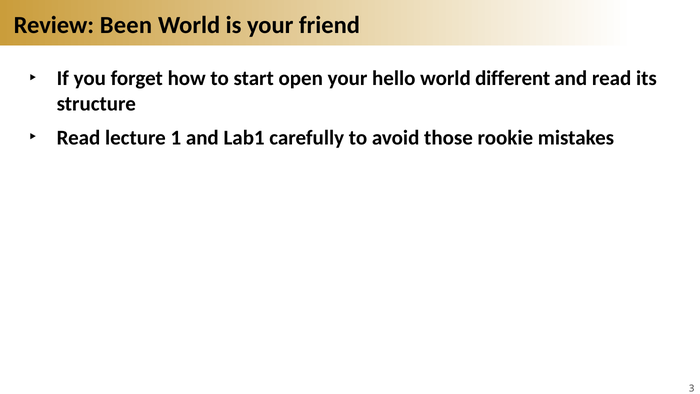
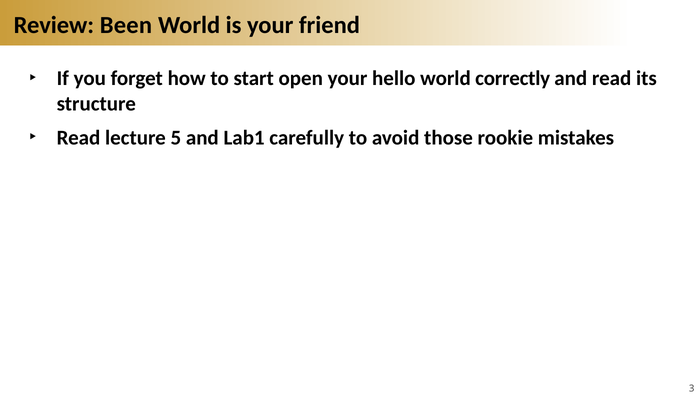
different: different -> correctly
1: 1 -> 5
